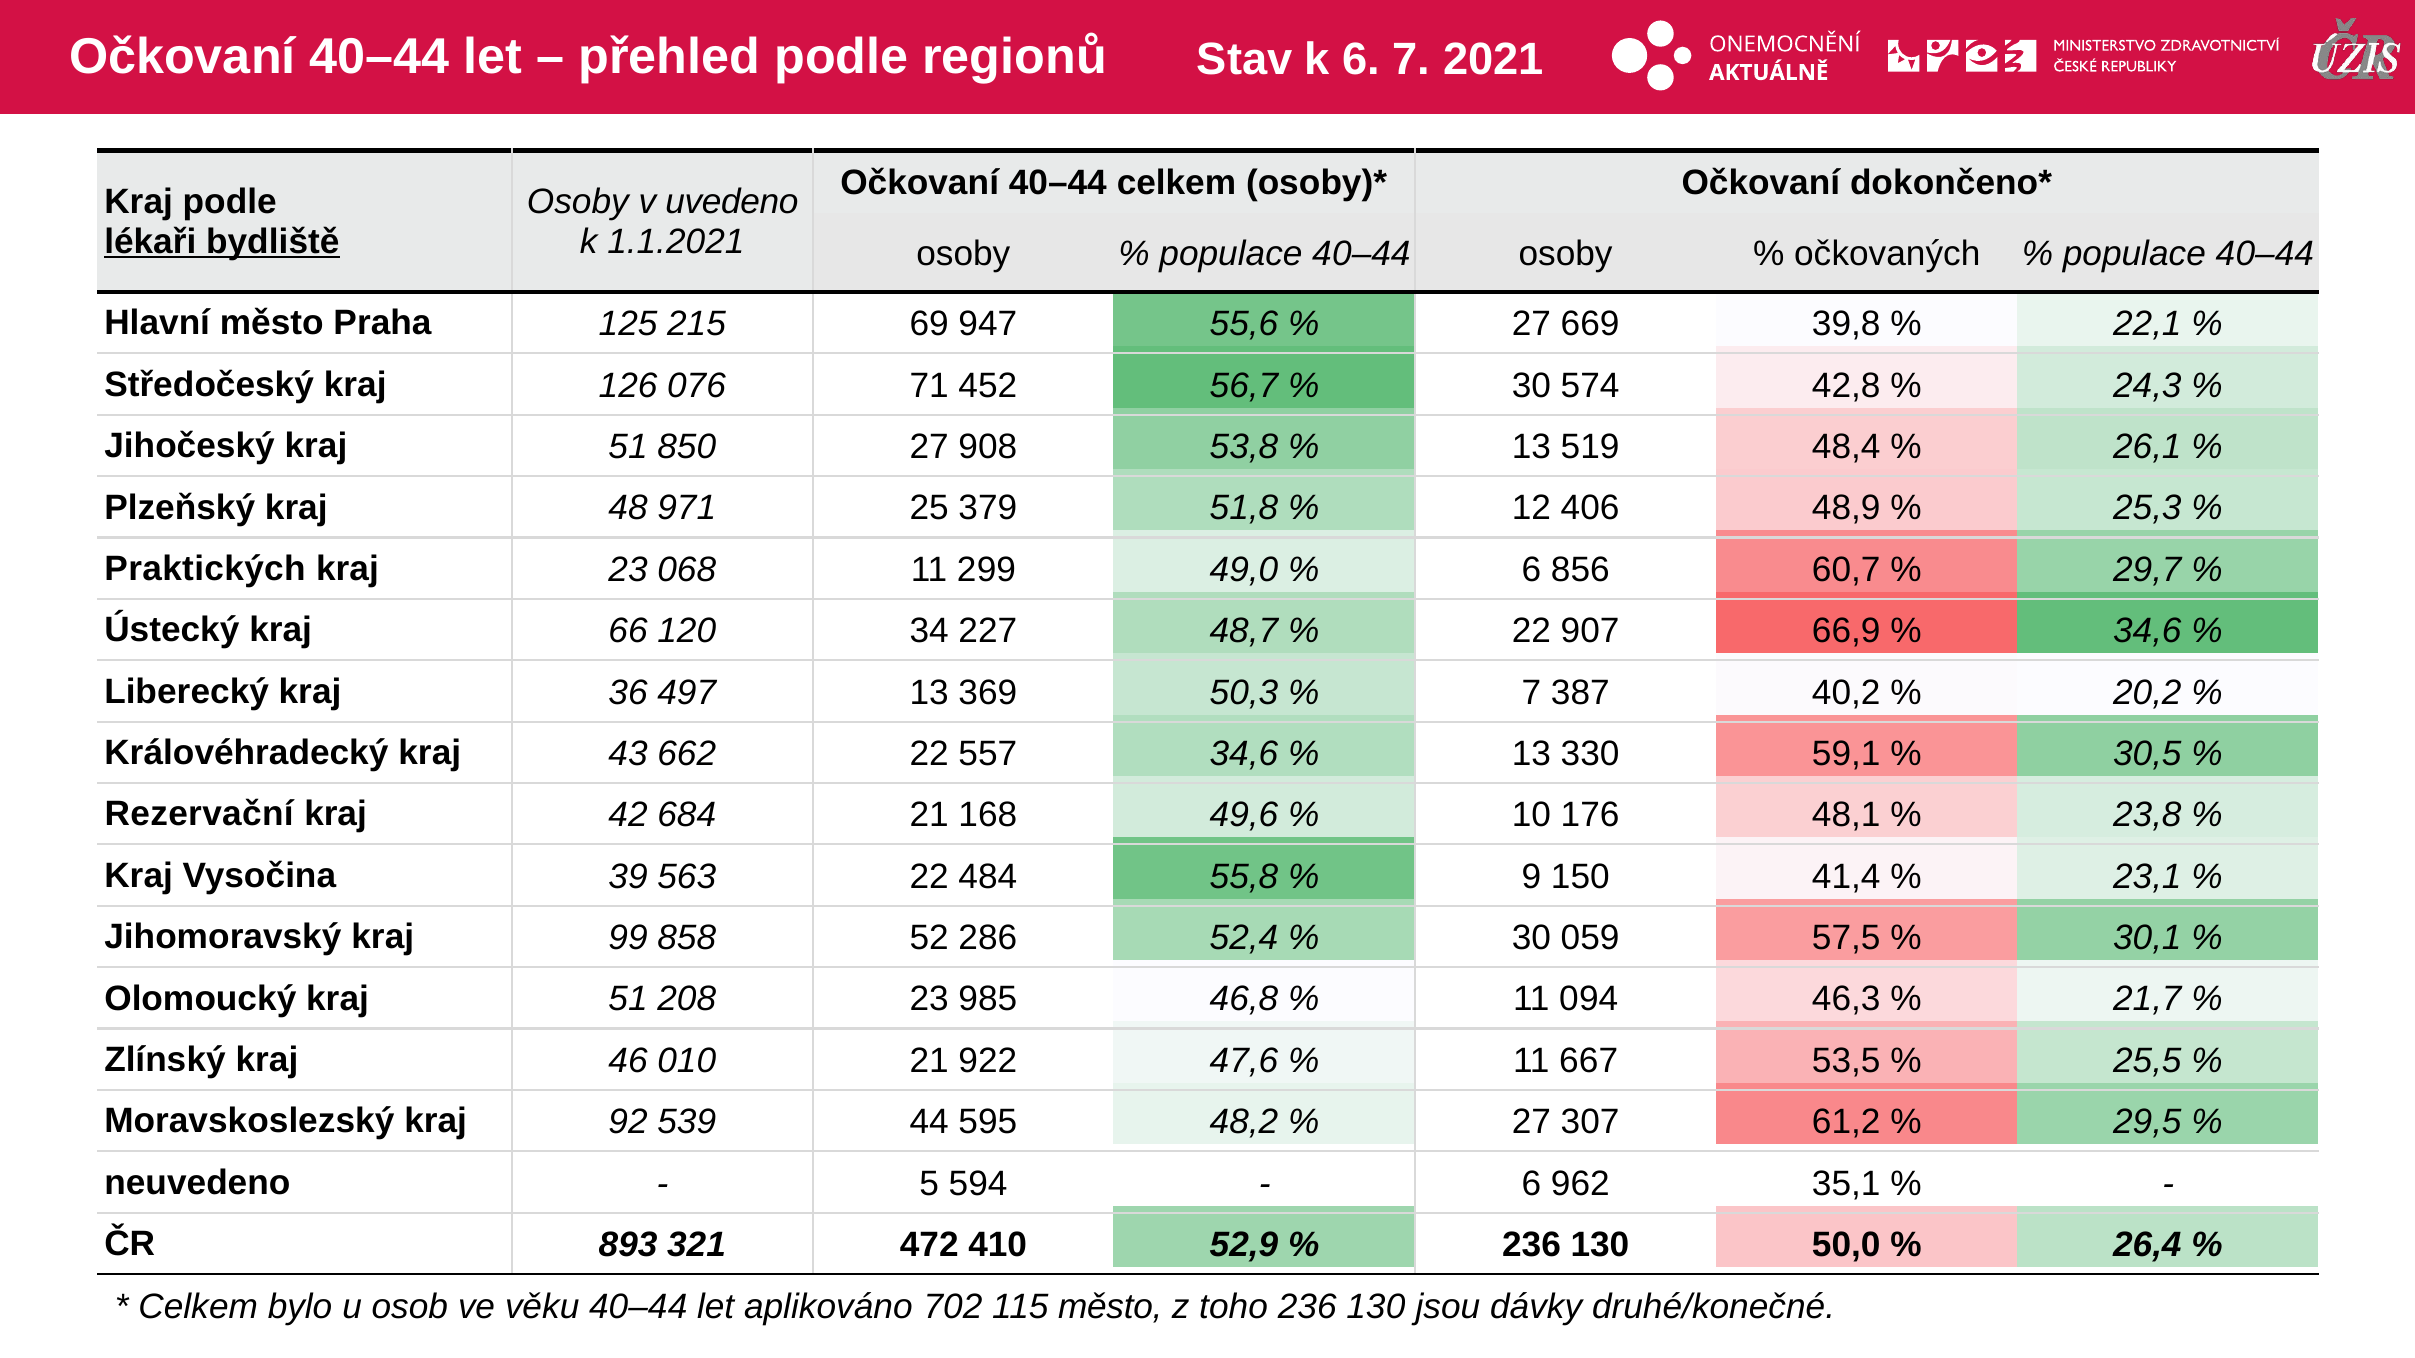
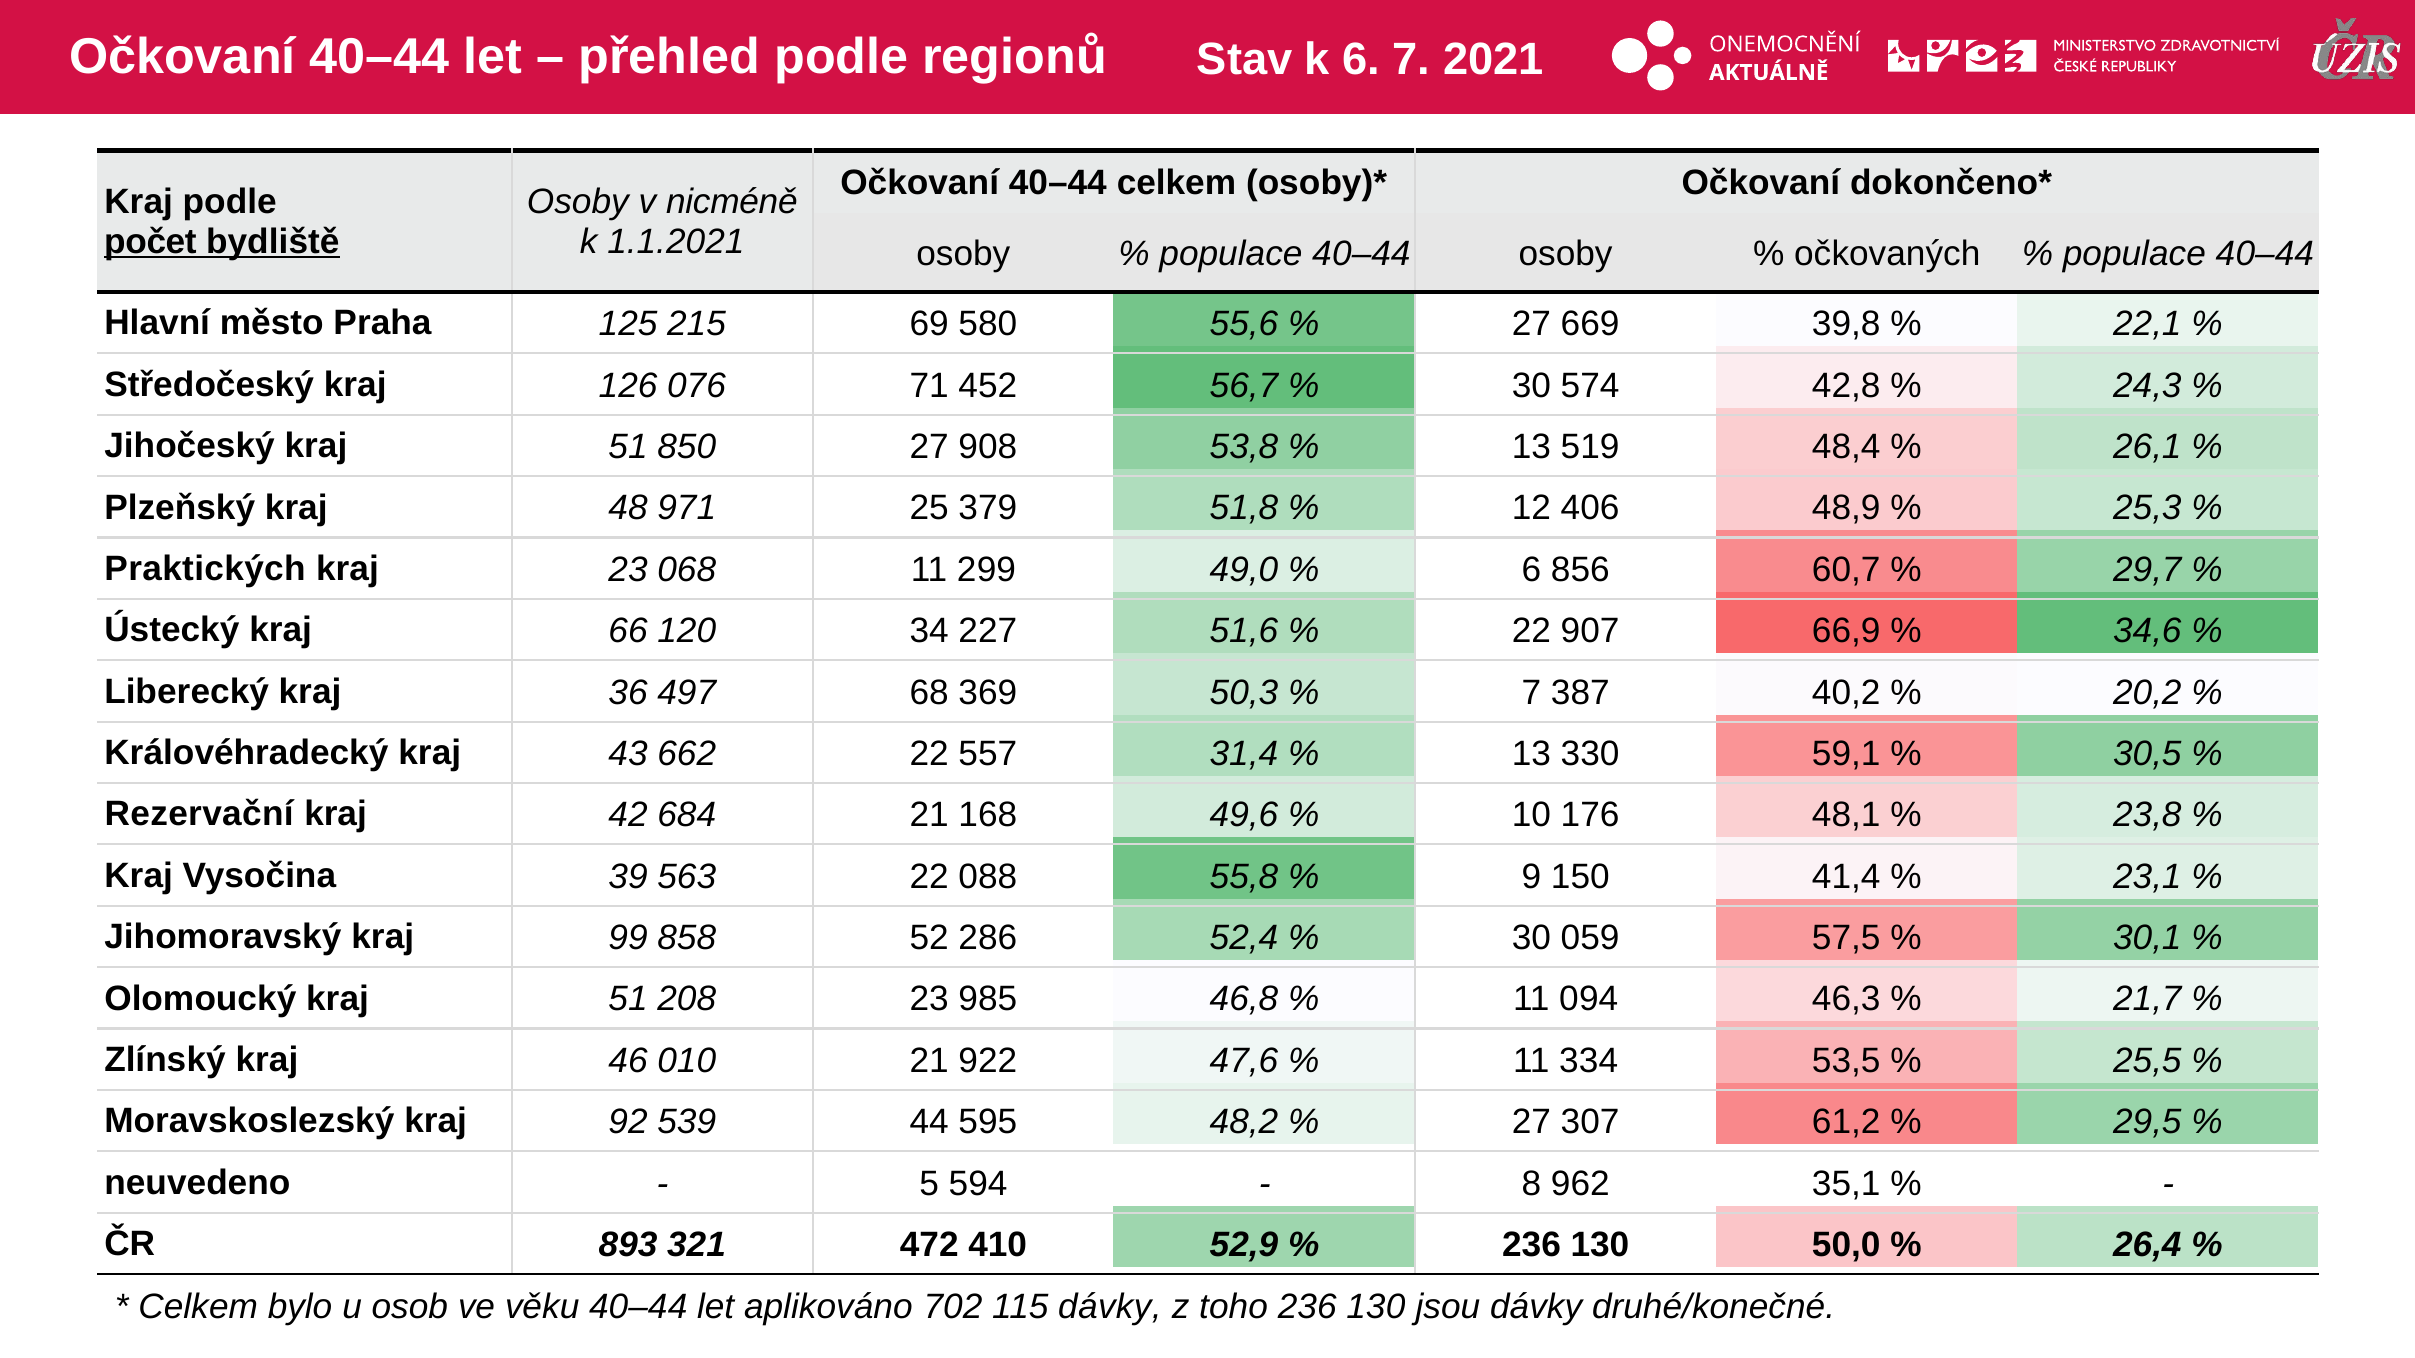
uvedeno: uvedeno -> nicméně
lékaři: lékaři -> počet
947: 947 -> 580
48,7: 48,7 -> 51,6
497 13: 13 -> 68
557 34,6: 34,6 -> 31,4
484: 484 -> 088
667: 667 -> 334
6 at (1532, 1184): 6 -> 8
115 město: město -> dávky
